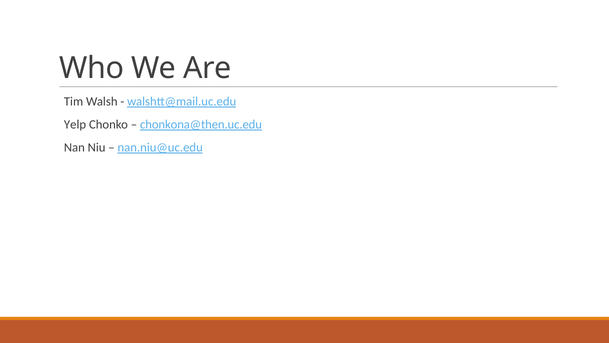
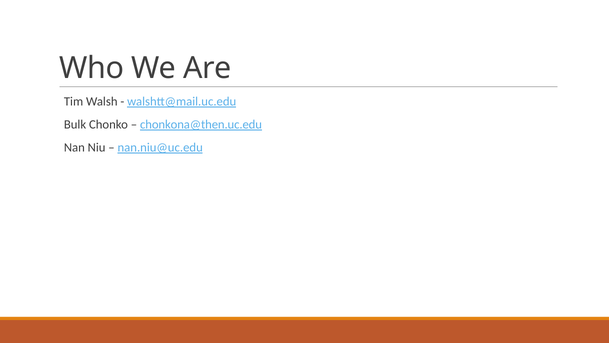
Yelp: Yelp -> Bulk
